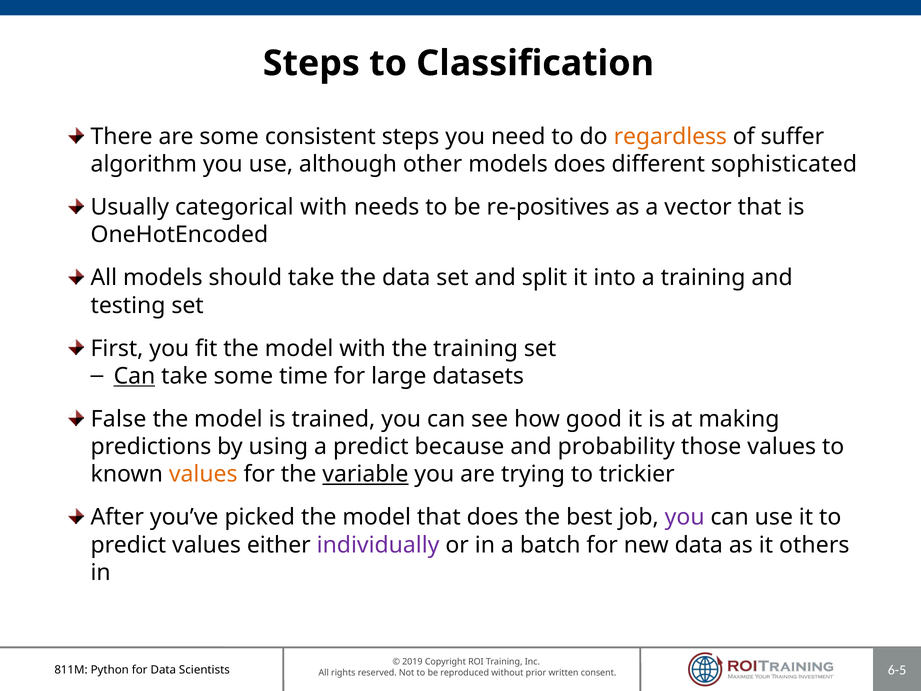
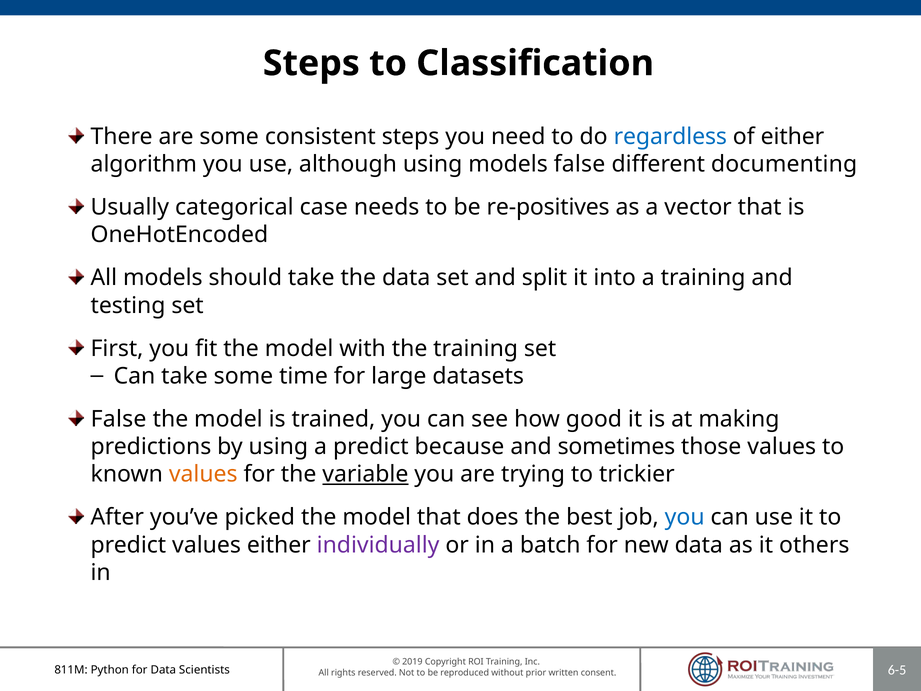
regardless colour: orange -> blue
of suffer: suffer -> either
although other: other -> using
models does: does -> false
sophisticated: sophisticated -> documenting
categorical with: with -> case
Can at (134, 376) underline: present -> none
probability: probability -> sometimes
you at (685, 517) colour: purple -> blue
